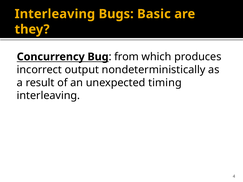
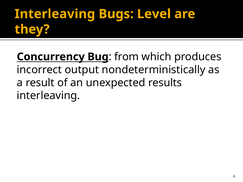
Basic: Basic -> Level
timing: timing -> results
